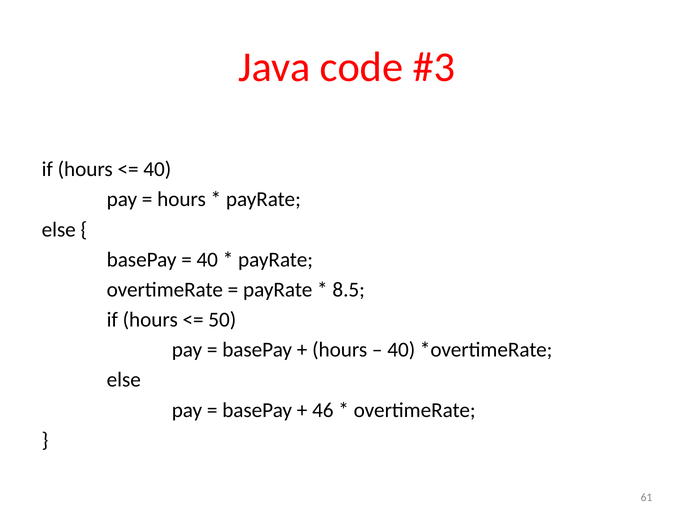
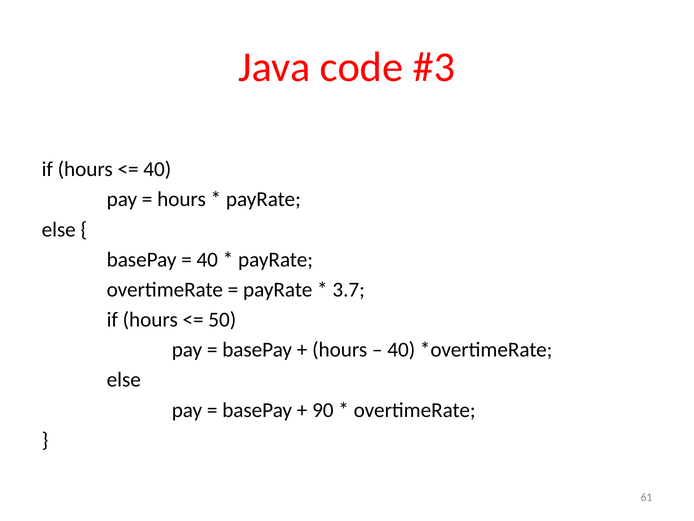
8.5: 8.5 -> 3.7
46: 46 -> 90
